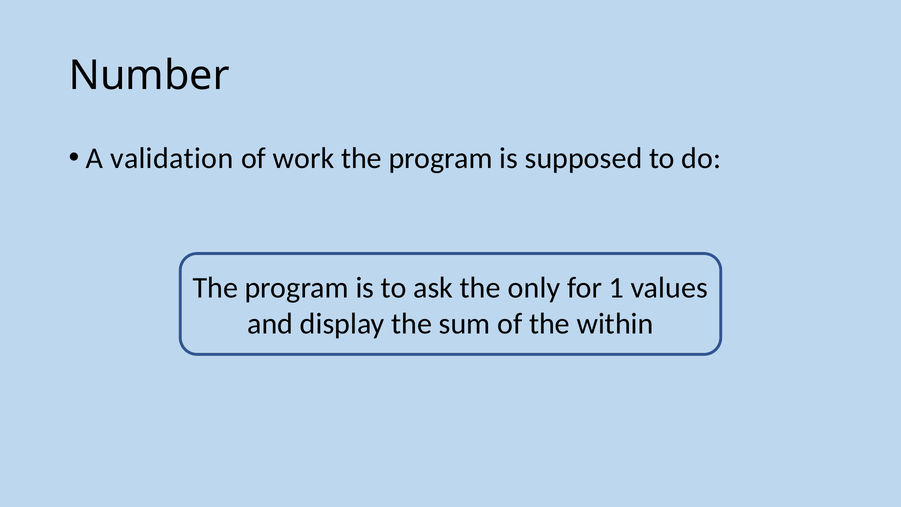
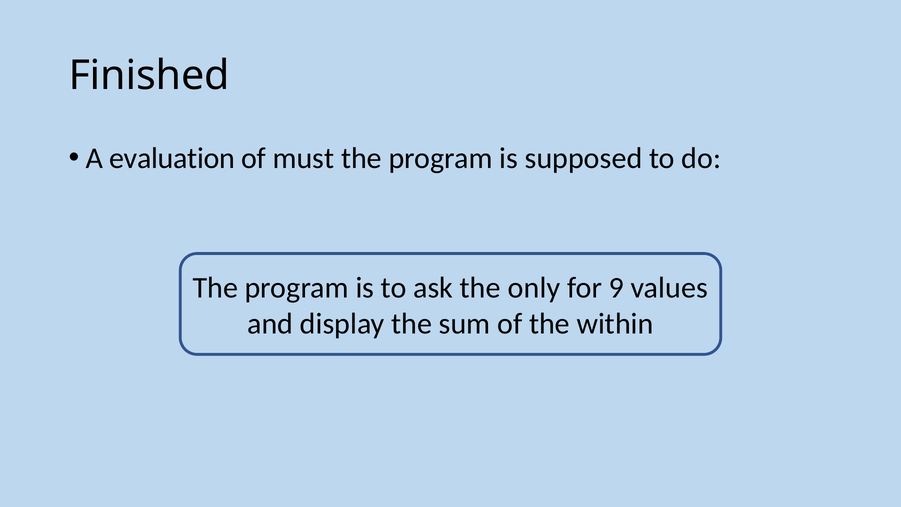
Number: Number -> Finished
validation: validation -> evaluation
work: work -> must
1: 1 -> 9
